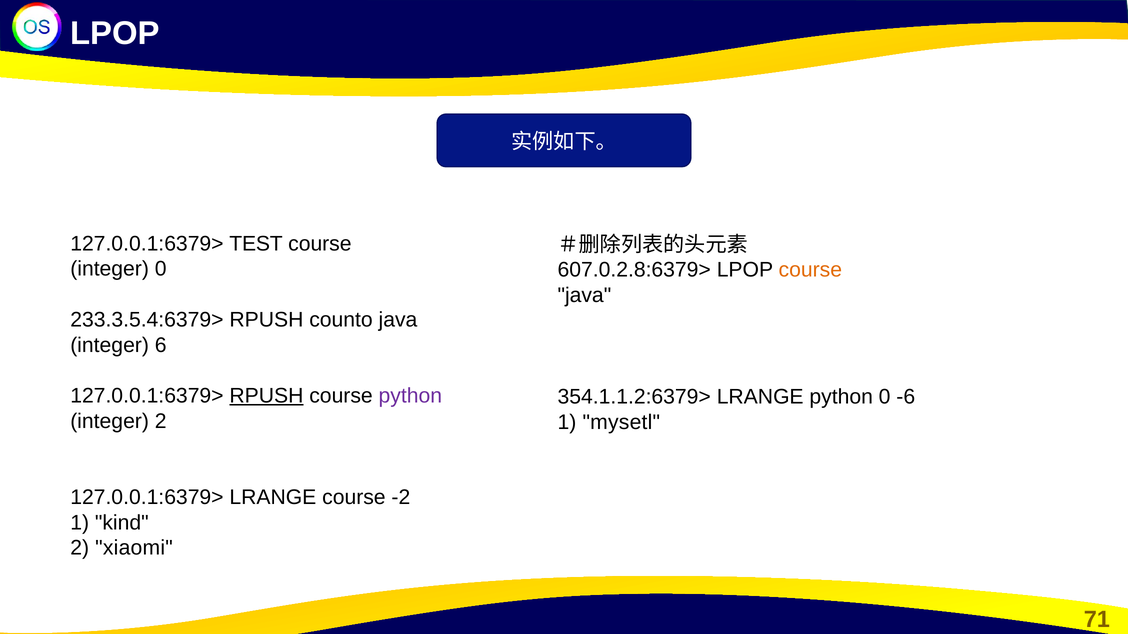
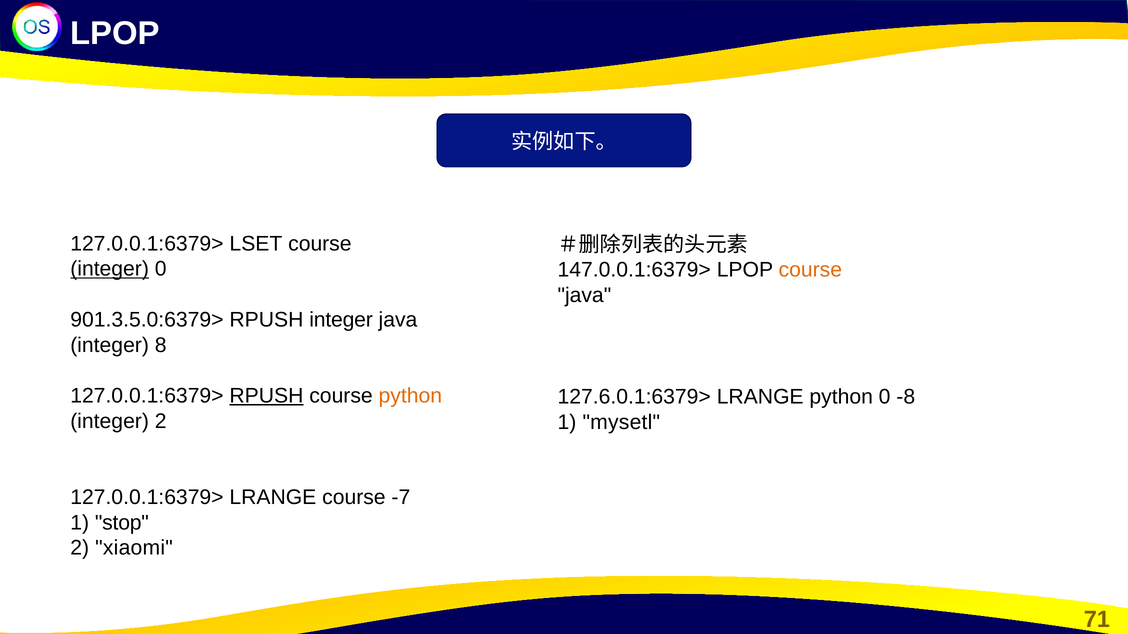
TEST: TEST -> LSET
integer at (110, 269) underline: none -> present
607.0.2.8:6379>: 607.0.2.8:6379> -> 147.0.0.1:6379>
233.3.5.4:6379>: 233.3.5.4:6379> -> 901.3.5.0:6379>
RPUSH counto: counto -> integer
6: 6 -> 8
python at (410, 396) colour: purple -> orange
354.1.1.2:6379>: 354.1.1.2:6379> -> 127.6.0.1:6379>
-6: -6 -> -8
-2: -2 -> -7
kind: kind -> stop
